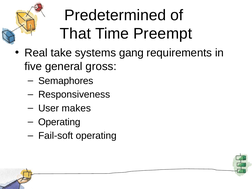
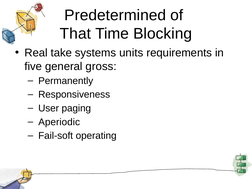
Preempt: Preempt -> Blocking
gang: gang -> units
Semaphores: Semaphores -> Permanently
makes: makes -> paging
Operating at (59, 122): Operating -> Aperiodic
